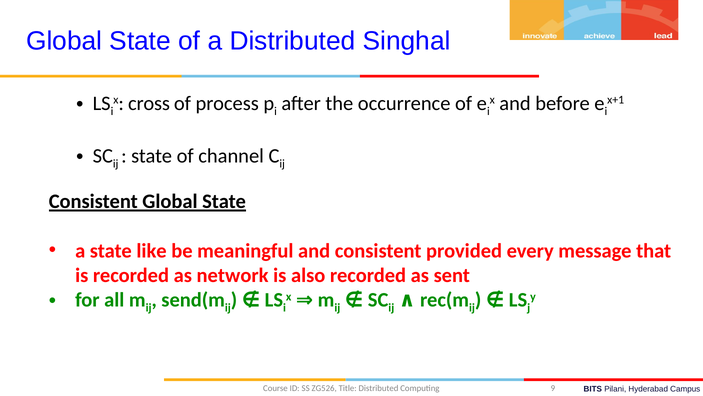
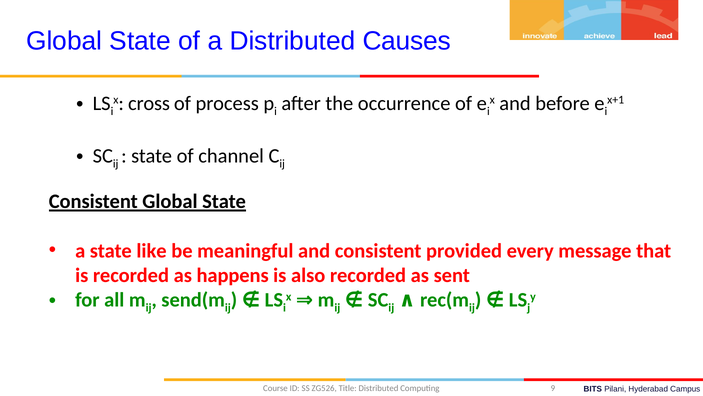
Singhal: Singhal -> Causes
network: network -> happens
